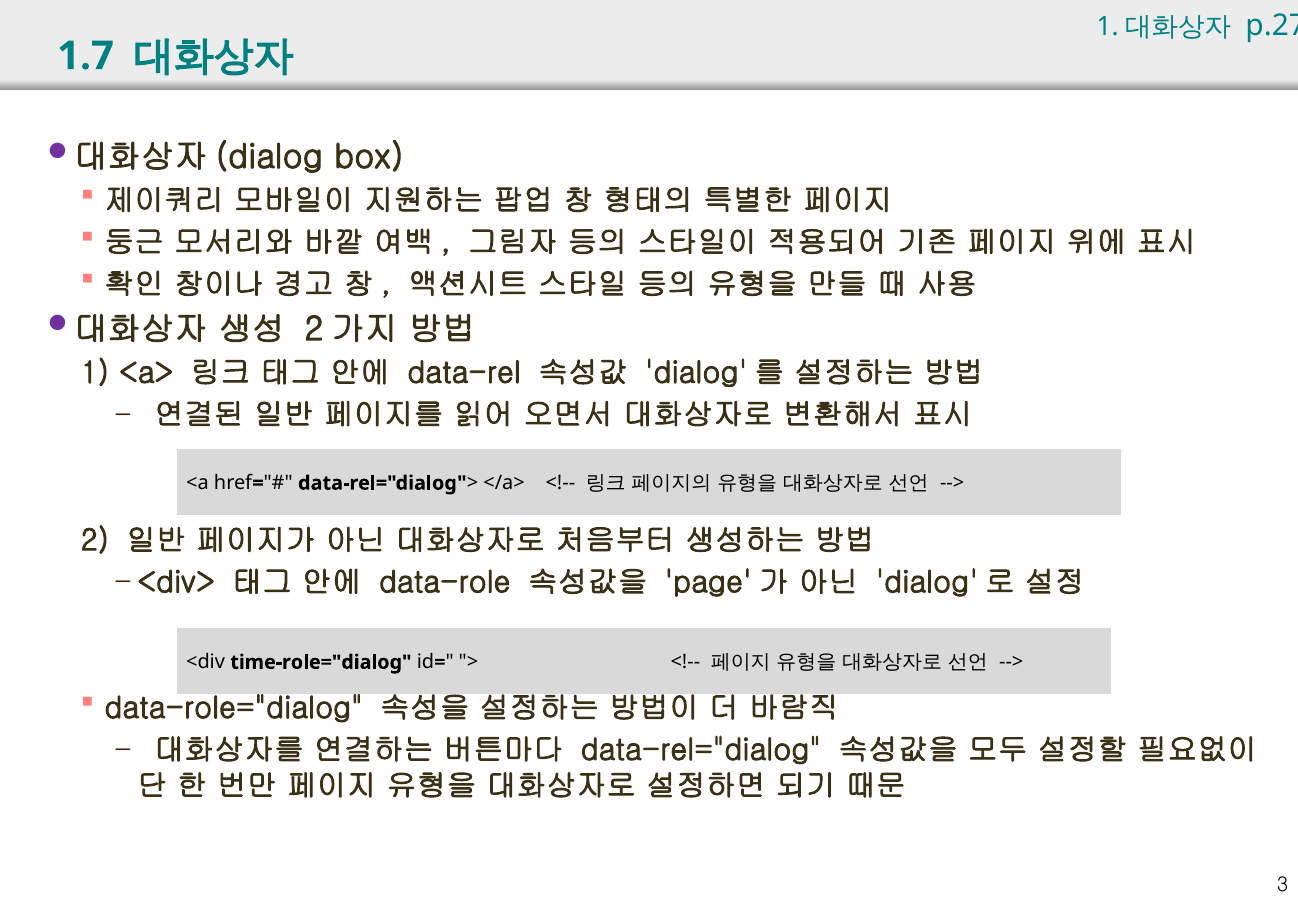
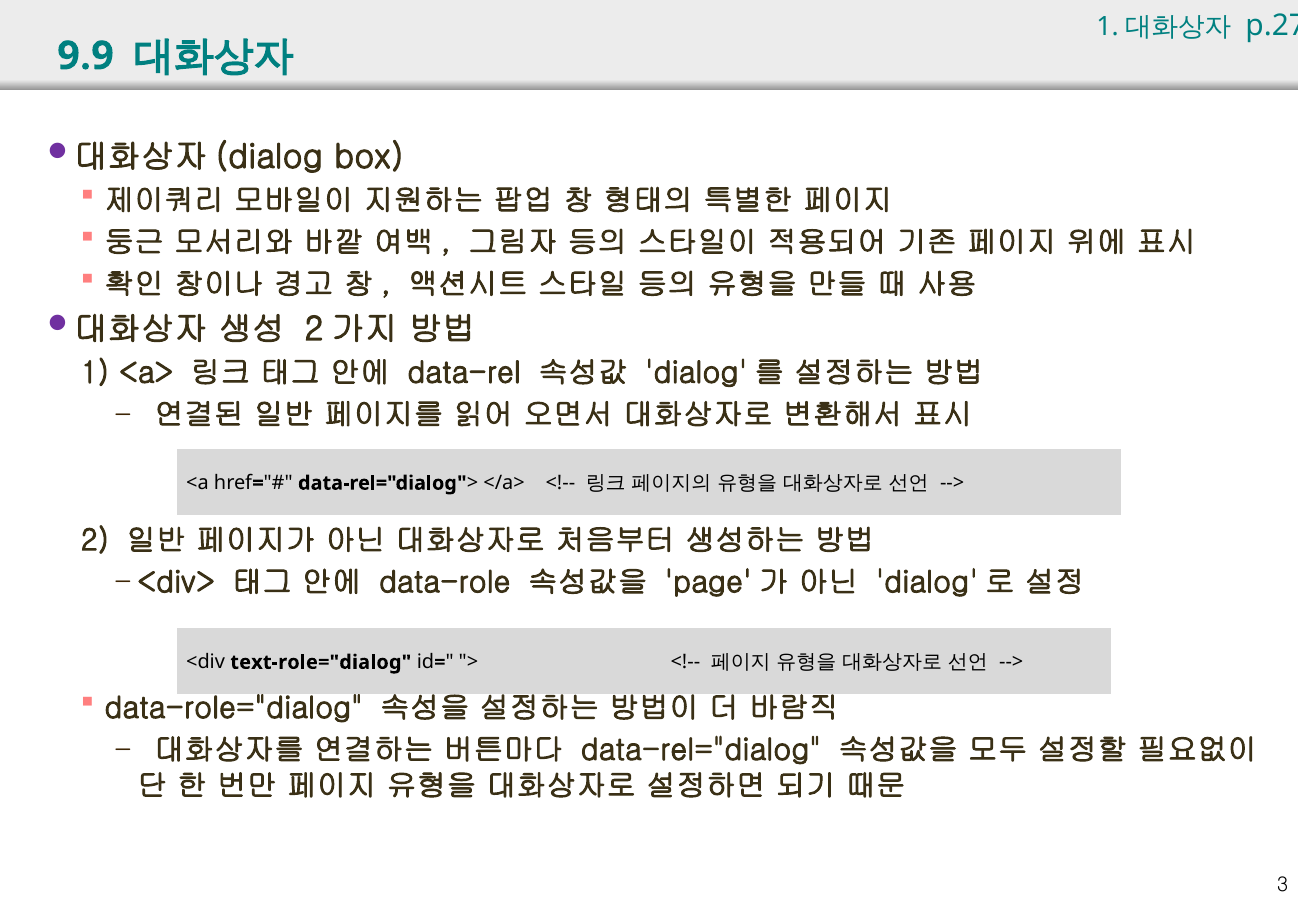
1.7: 1.7 -> 9.9
time-role="dialog: time-role="dialog -> text-role="dialog
